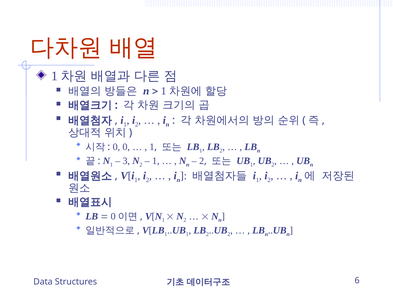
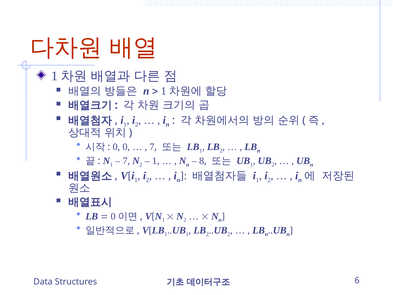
1 at (152, 147): 1 -> 7
3 at (126, 161): 3 -> 7
2 at (202, 161): 2 -> 8
